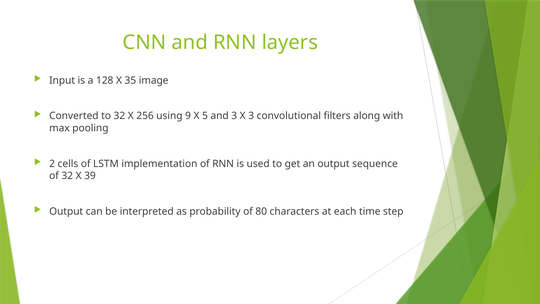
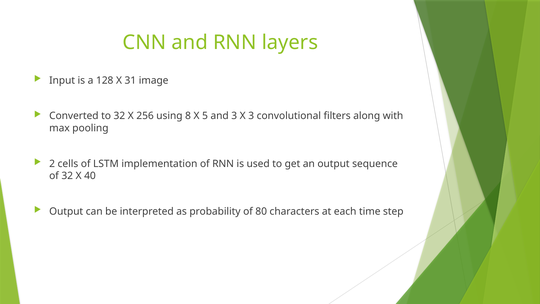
35: 35 -> 31
9: 9 -> 8
39: 39 -> 40
